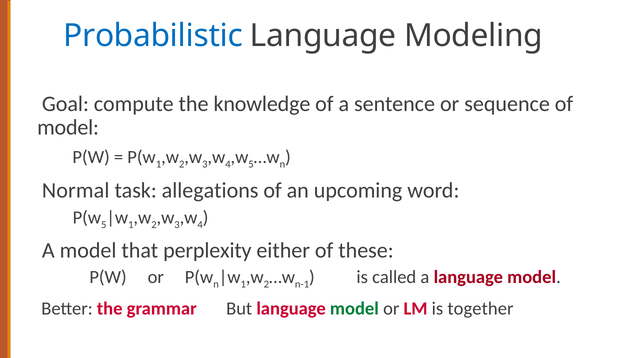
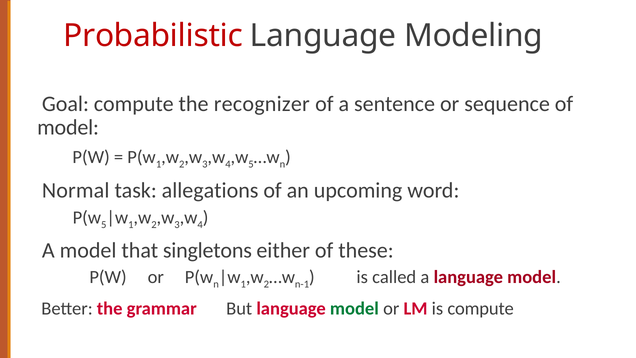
Probabilistic colour: blue -> red
knowledge: knowledge -> recognizer
perplexity: perplexity -> singletons
is together: together -> compute
